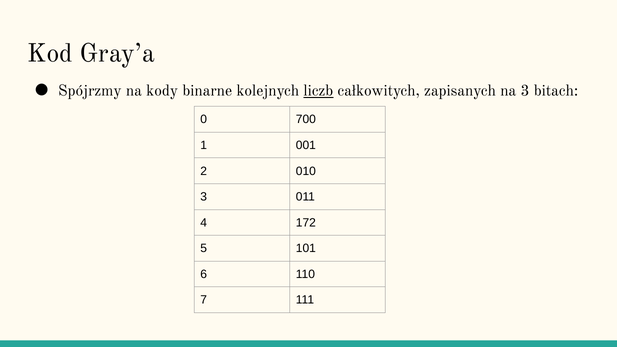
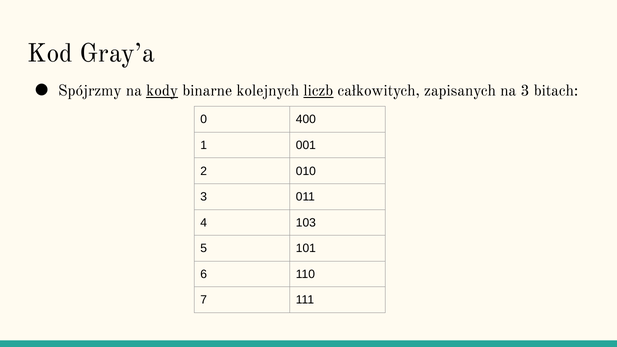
kody underline: none -> present
700: 700 -> 400
172: 172 -> 103
